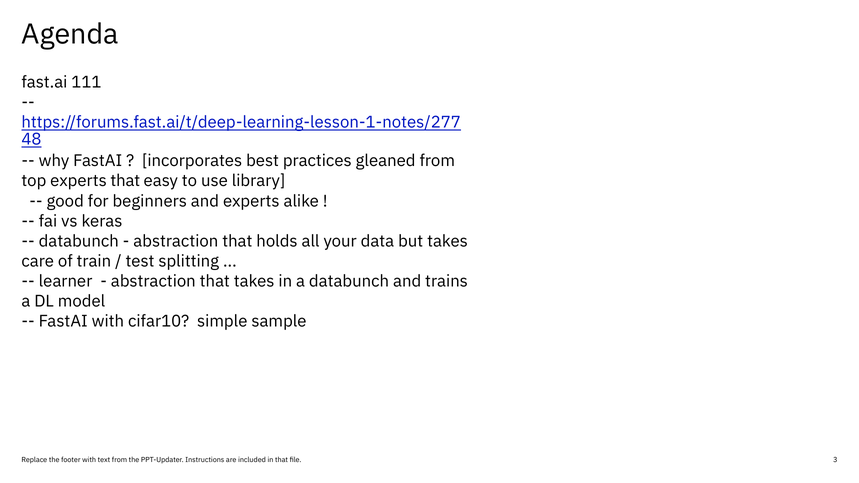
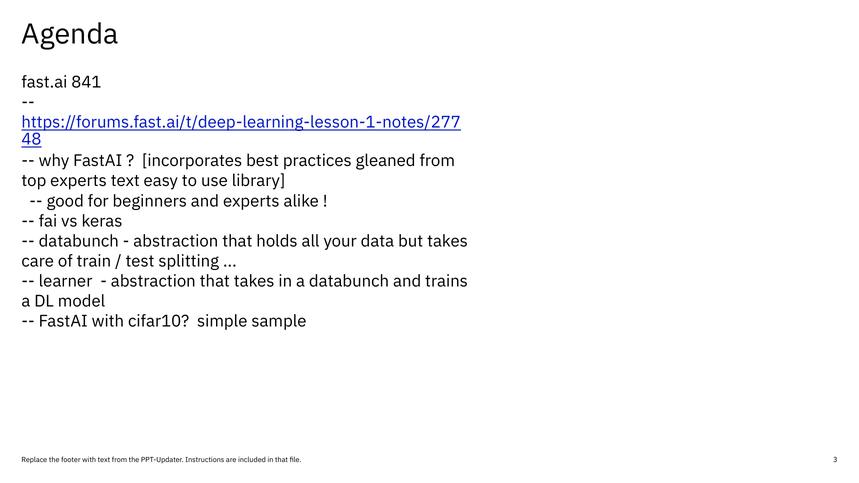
111: 111 -> 841
experts that: that -> text
